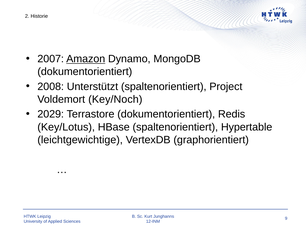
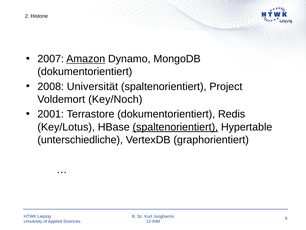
Unterstützt: Unterstützt -> Universität
2029: 2029 -> 2001
spaltenorientiert at (175, 127) underline: none -> present
leichtgewichtige: leichtgewichtige -> unterschiedliche
